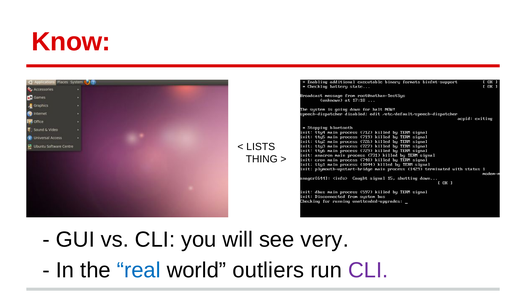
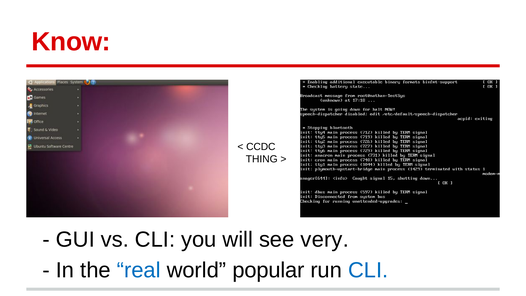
LISTS: LISTS -> CCDC
outliers: outliers -> popular
CLI at (368, 270) colour: purple -> blue
